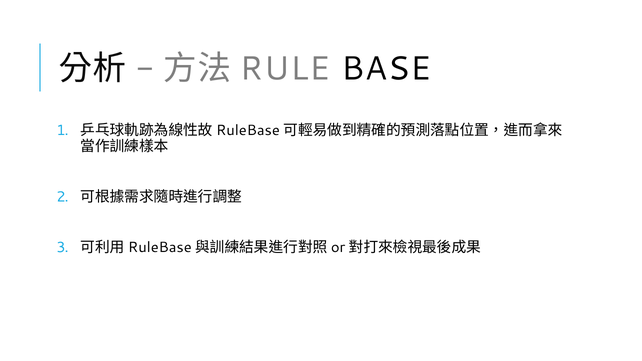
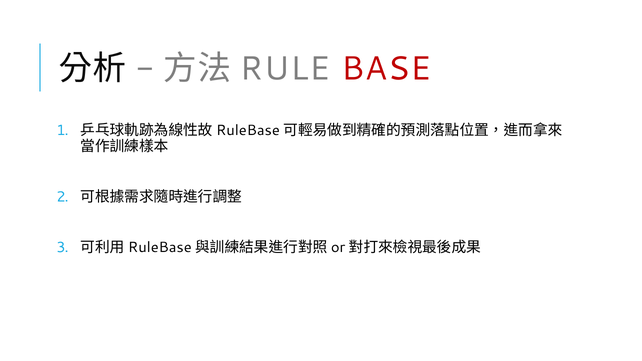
BASE colour: black -> red
